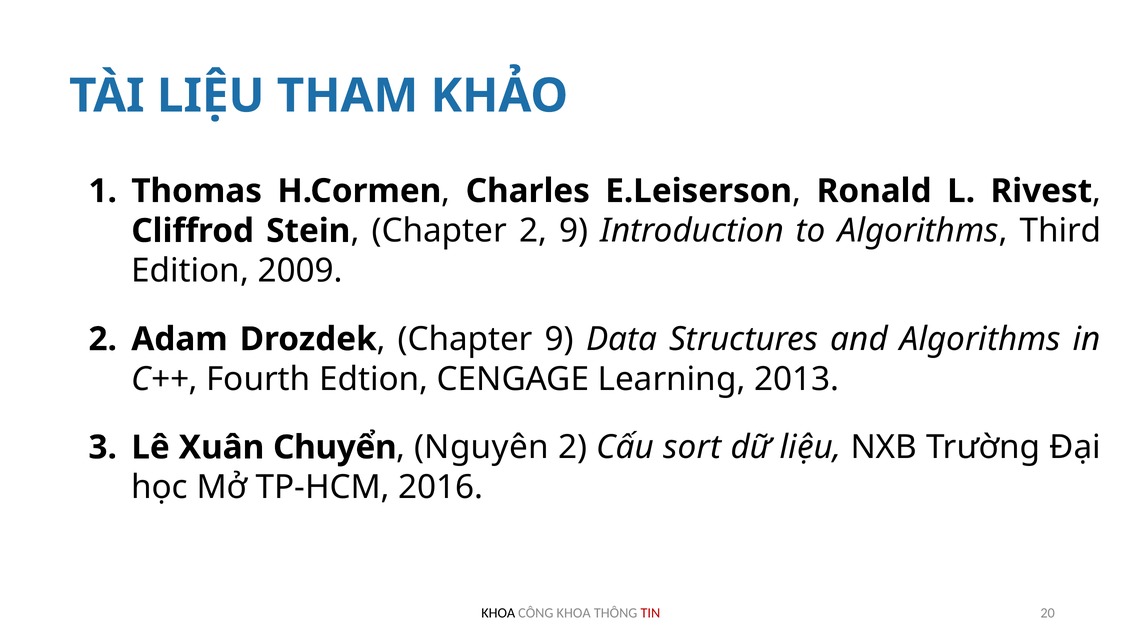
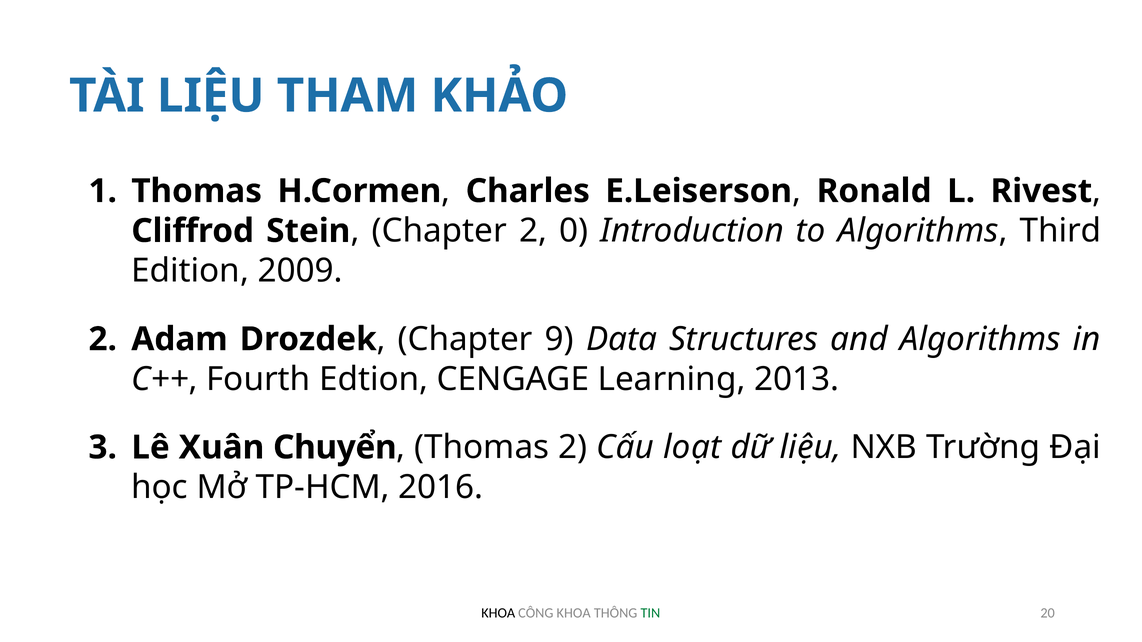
2 9: 9 -> 0
Nguyên at (482, 448): Nguyên -> Thomas
sort: sort -> loạt
TIN colour: red -> green
